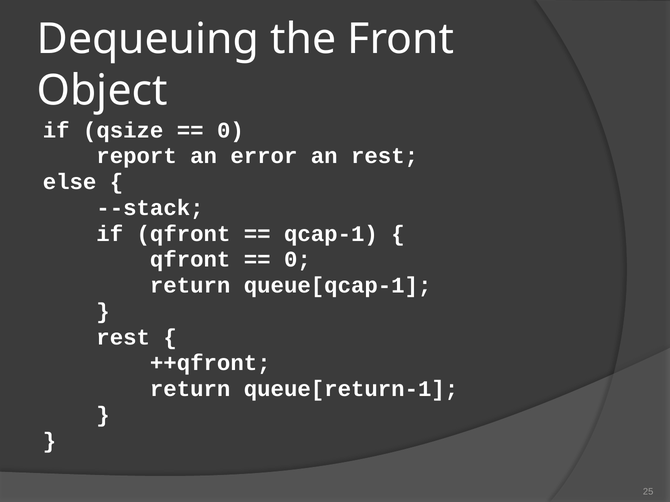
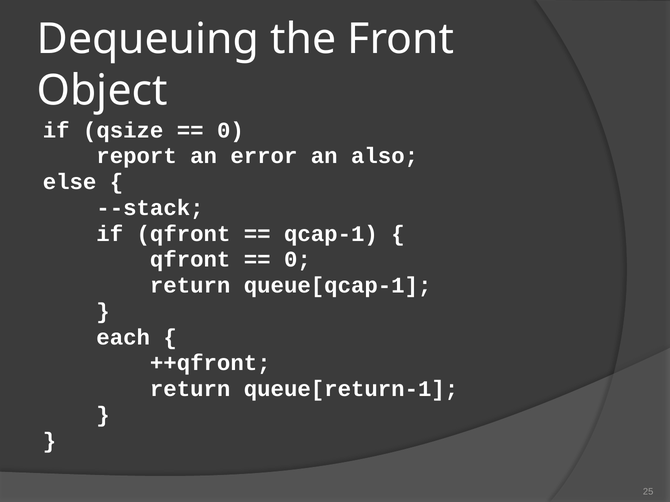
an rest: rest -> also
rest at (123, 338): rest -> each
